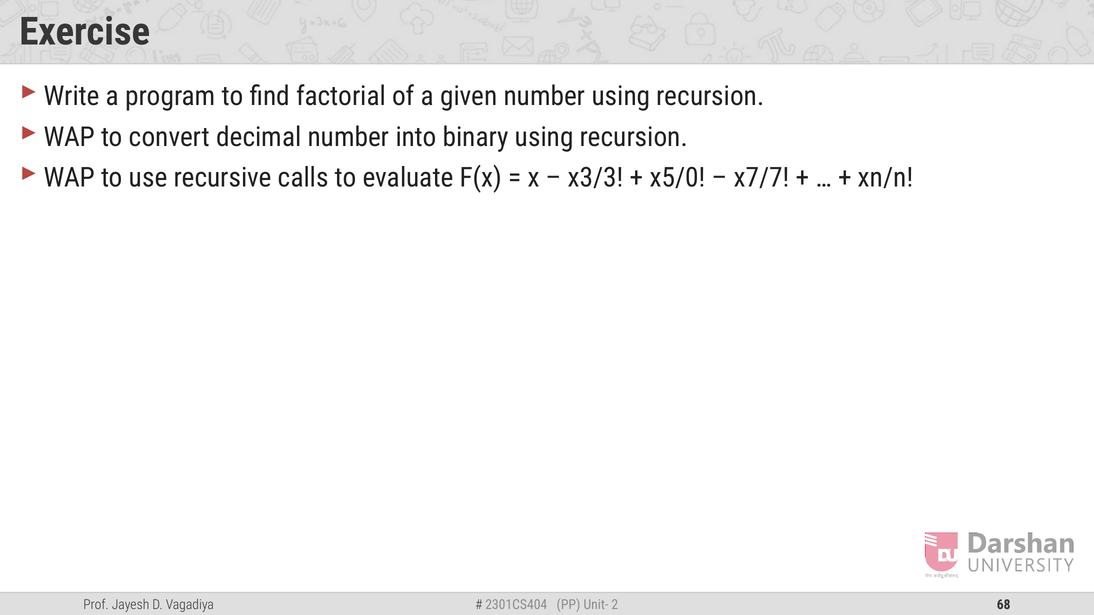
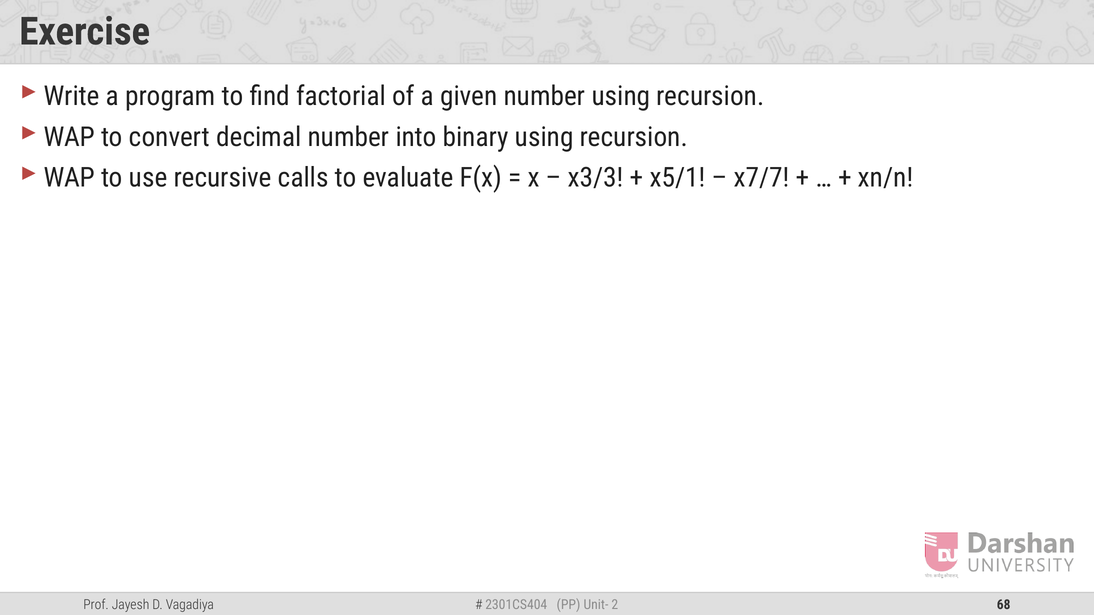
x5/0: x5/0 -> x5/1
